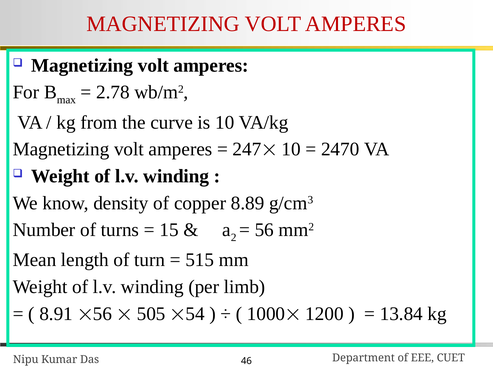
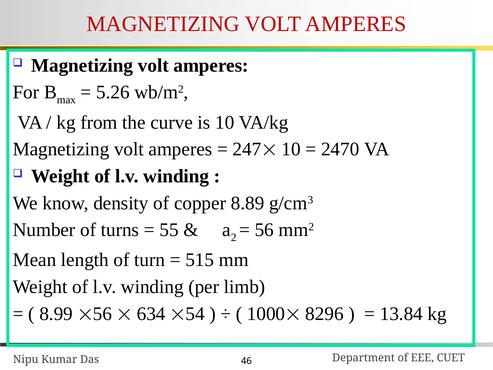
2.78: 2.78 -> 5.26
15: 15 -> 55
8.91: 8.91 -> 8.99
505: 505 -> 634
1200: 1200 -> 8296
